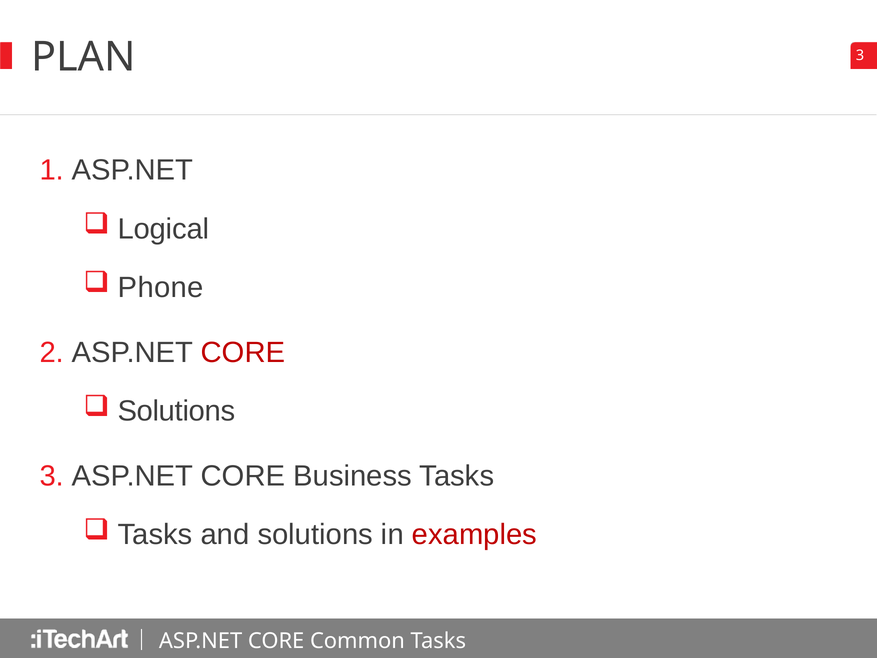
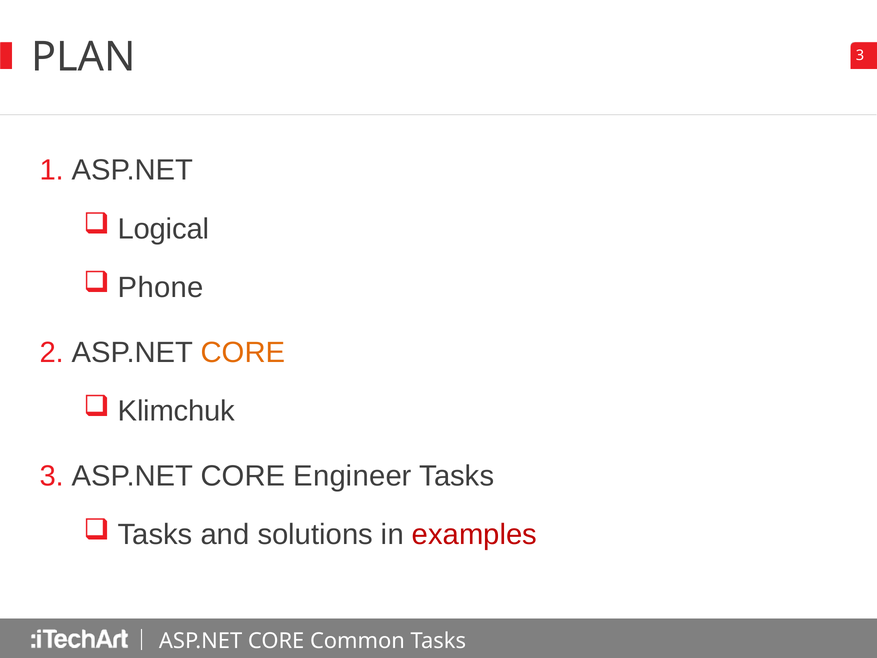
CORE at (243, 352) colour: red -> orange
Solutions at (176, 411): Solutions -> Klimchuk
Business: Business -> Engineer
